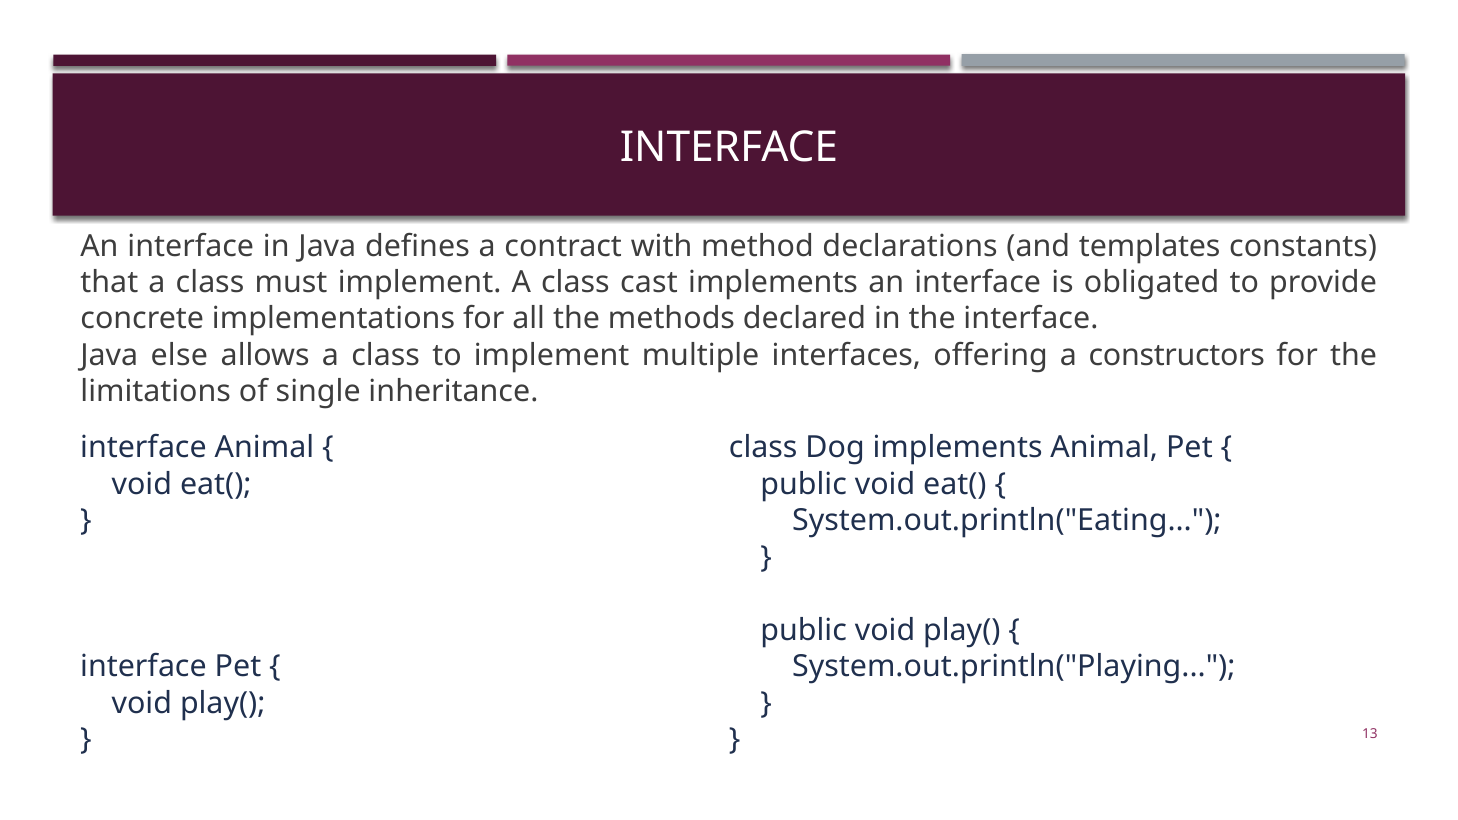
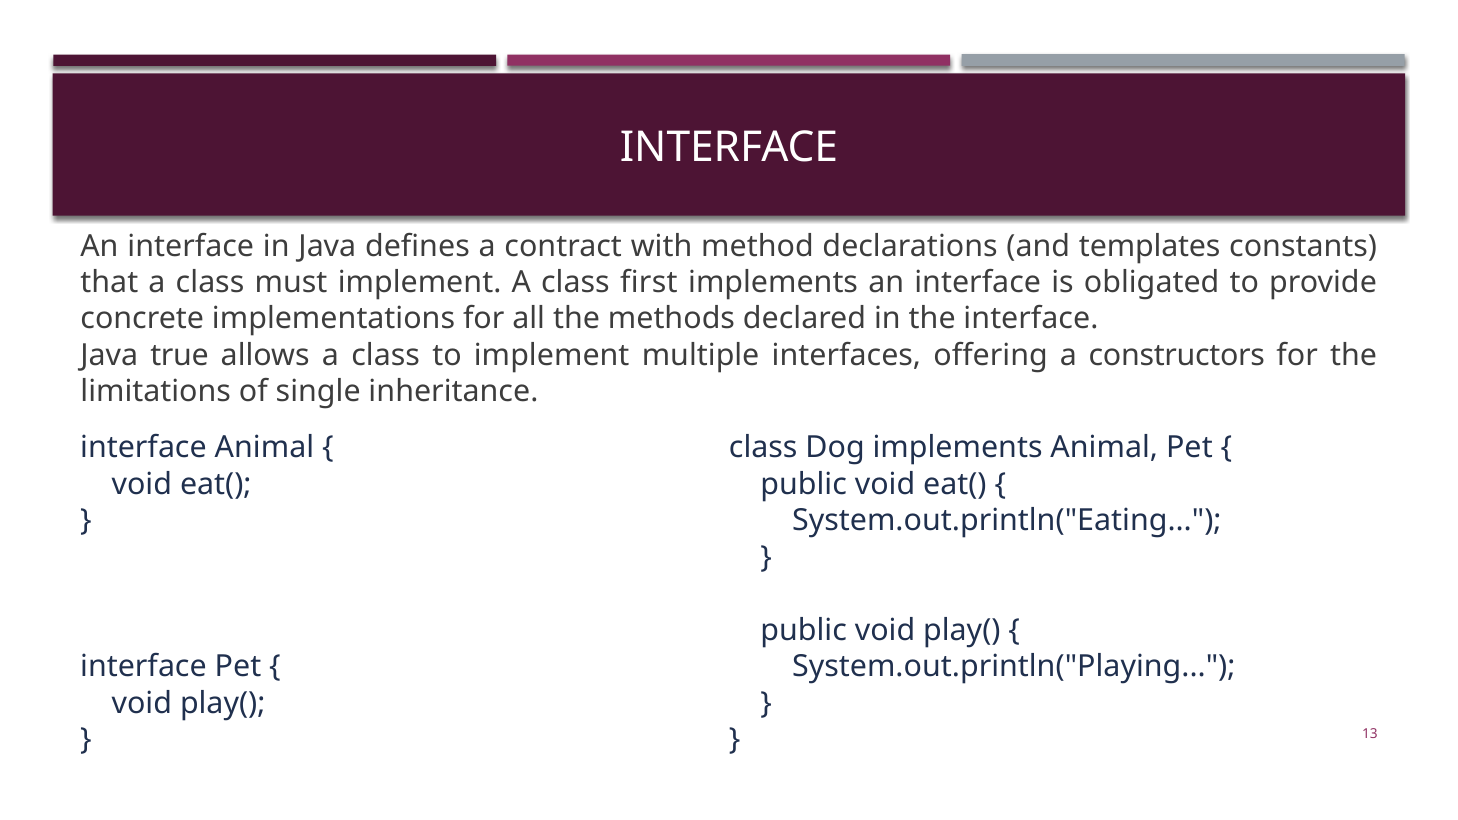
cast: cast -> first
else: else -> true
